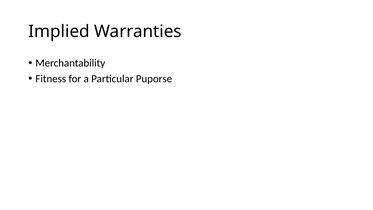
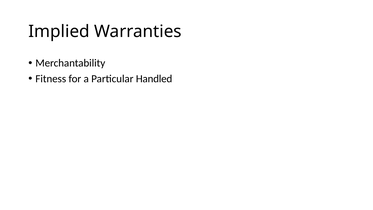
Puporse: Puporse -> Handled
